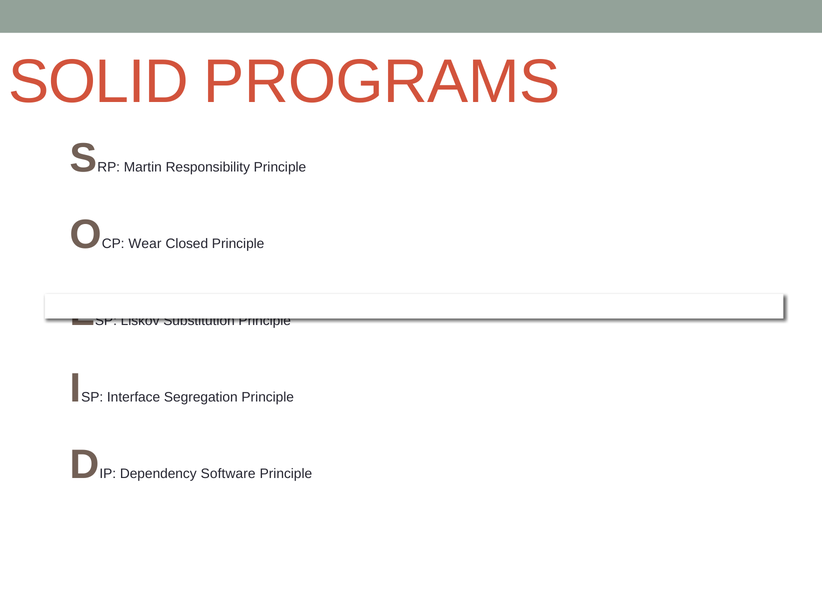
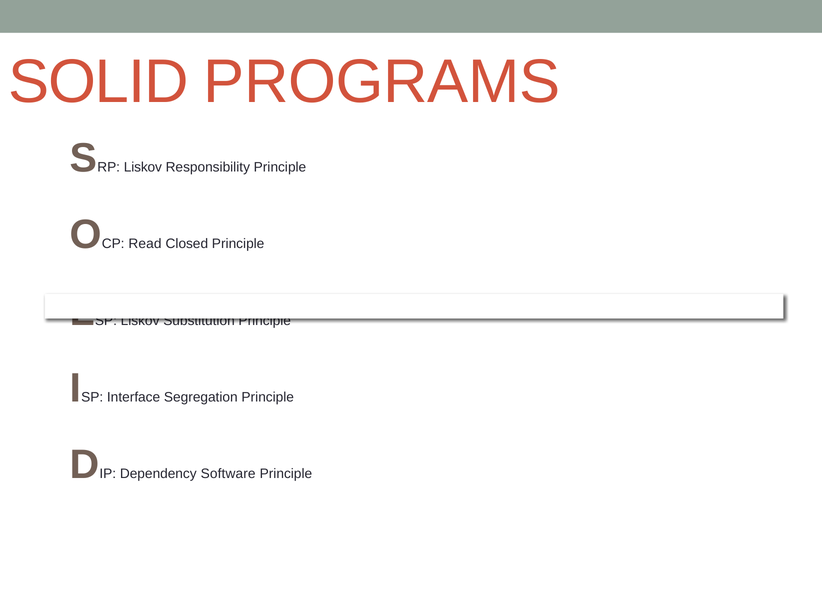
Martin at (143, 167): Martin -> Liskov
Wear: Wear -> Read
